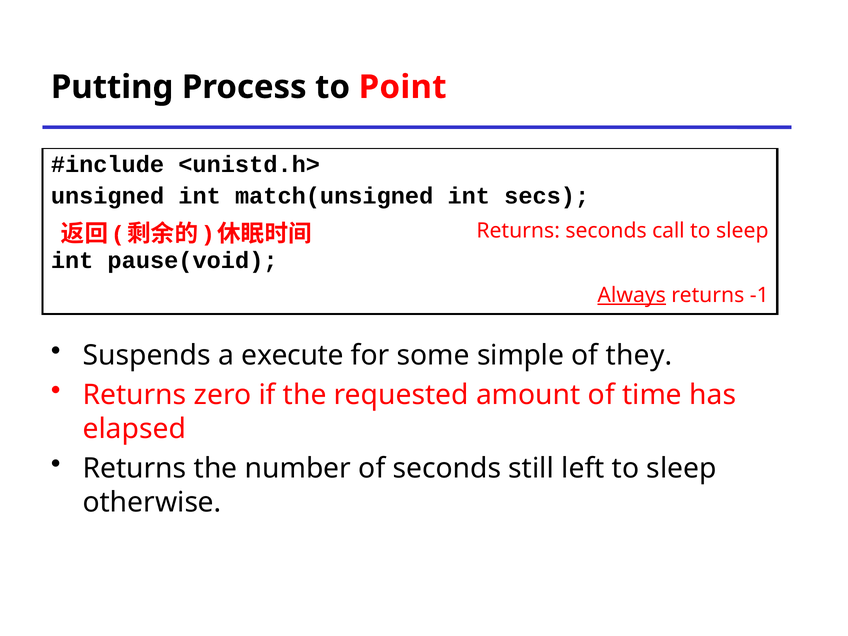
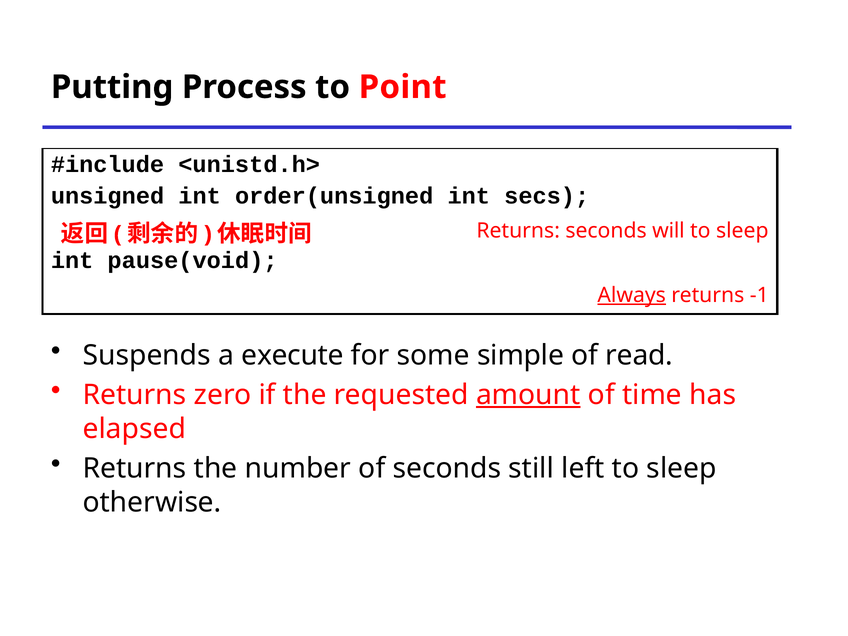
match(unsigned: match(unsigned -> order(unsigned
call: call -> will
they: they -> read
amount underline: none -> present
